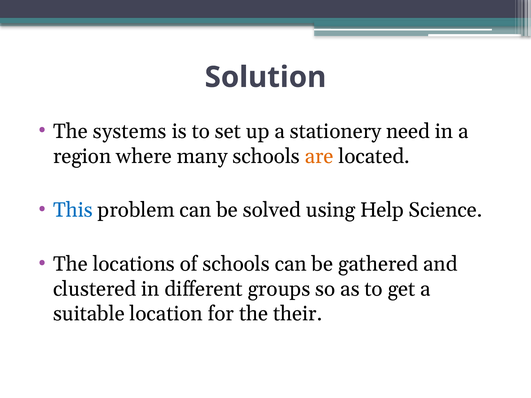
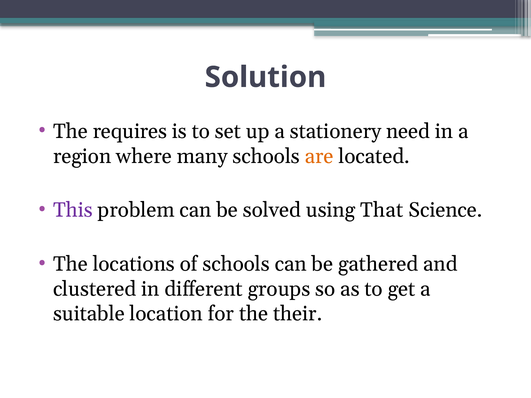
systems: systems -> requires
This colour: blue -> purple
Help: Help -> That
